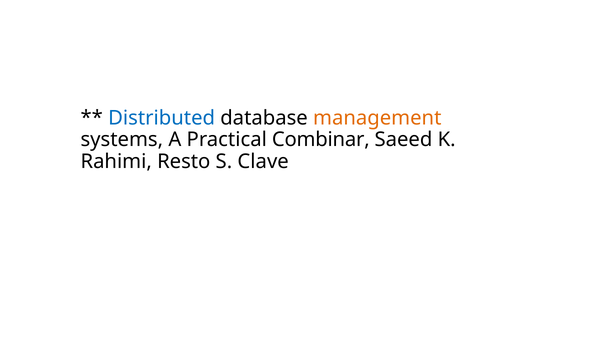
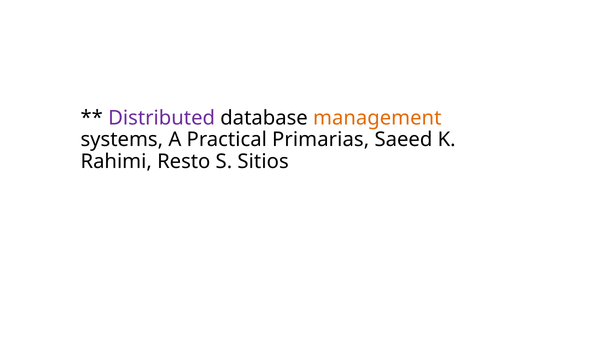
Distributed colour: blue -> purple
Combinar: Combinar -> Primarias
Clave: Clave -> Sitios
